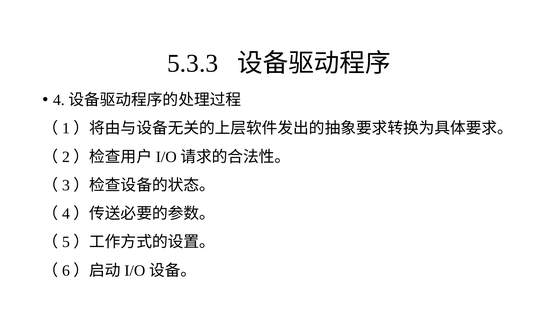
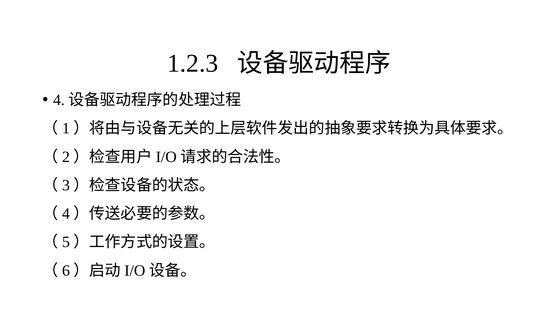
5.3.3: 5.3.3 -> 1.2.3
